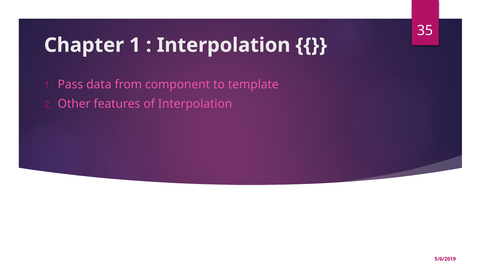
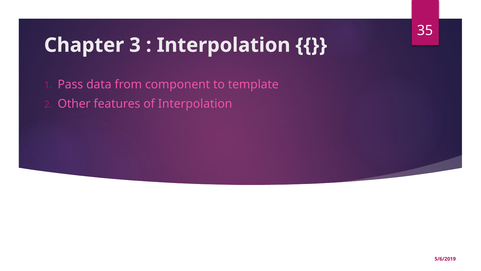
Chapter 1: 1 -> 3
